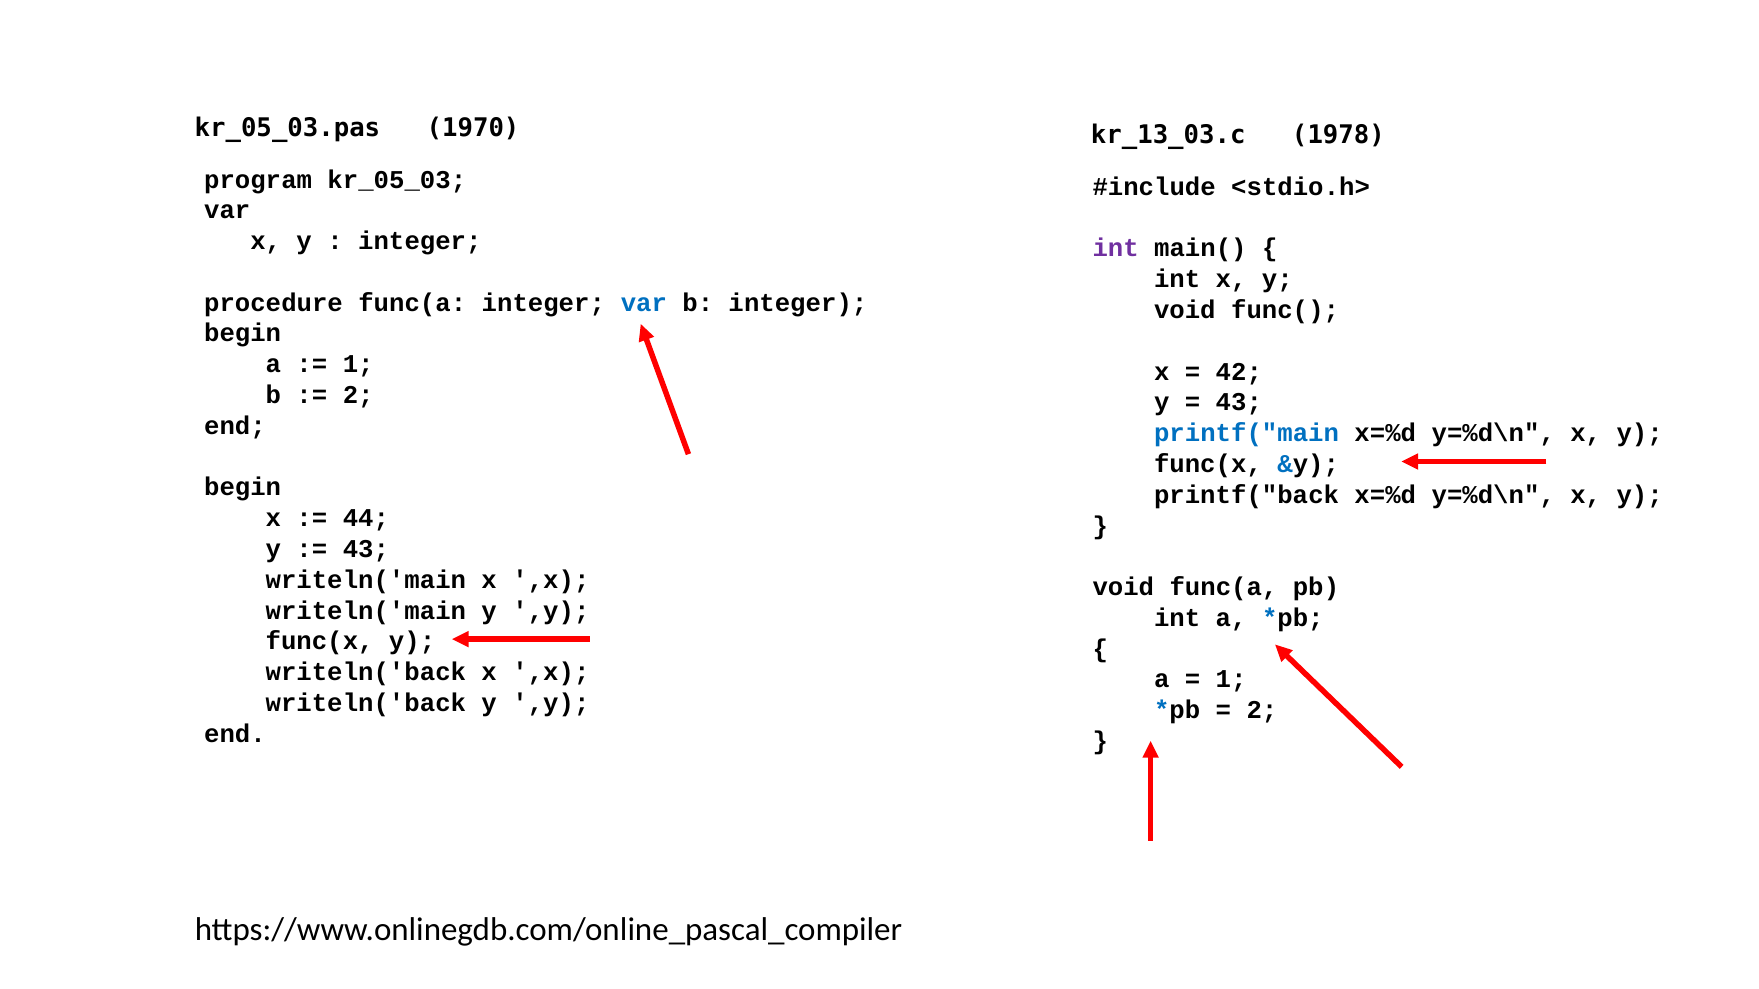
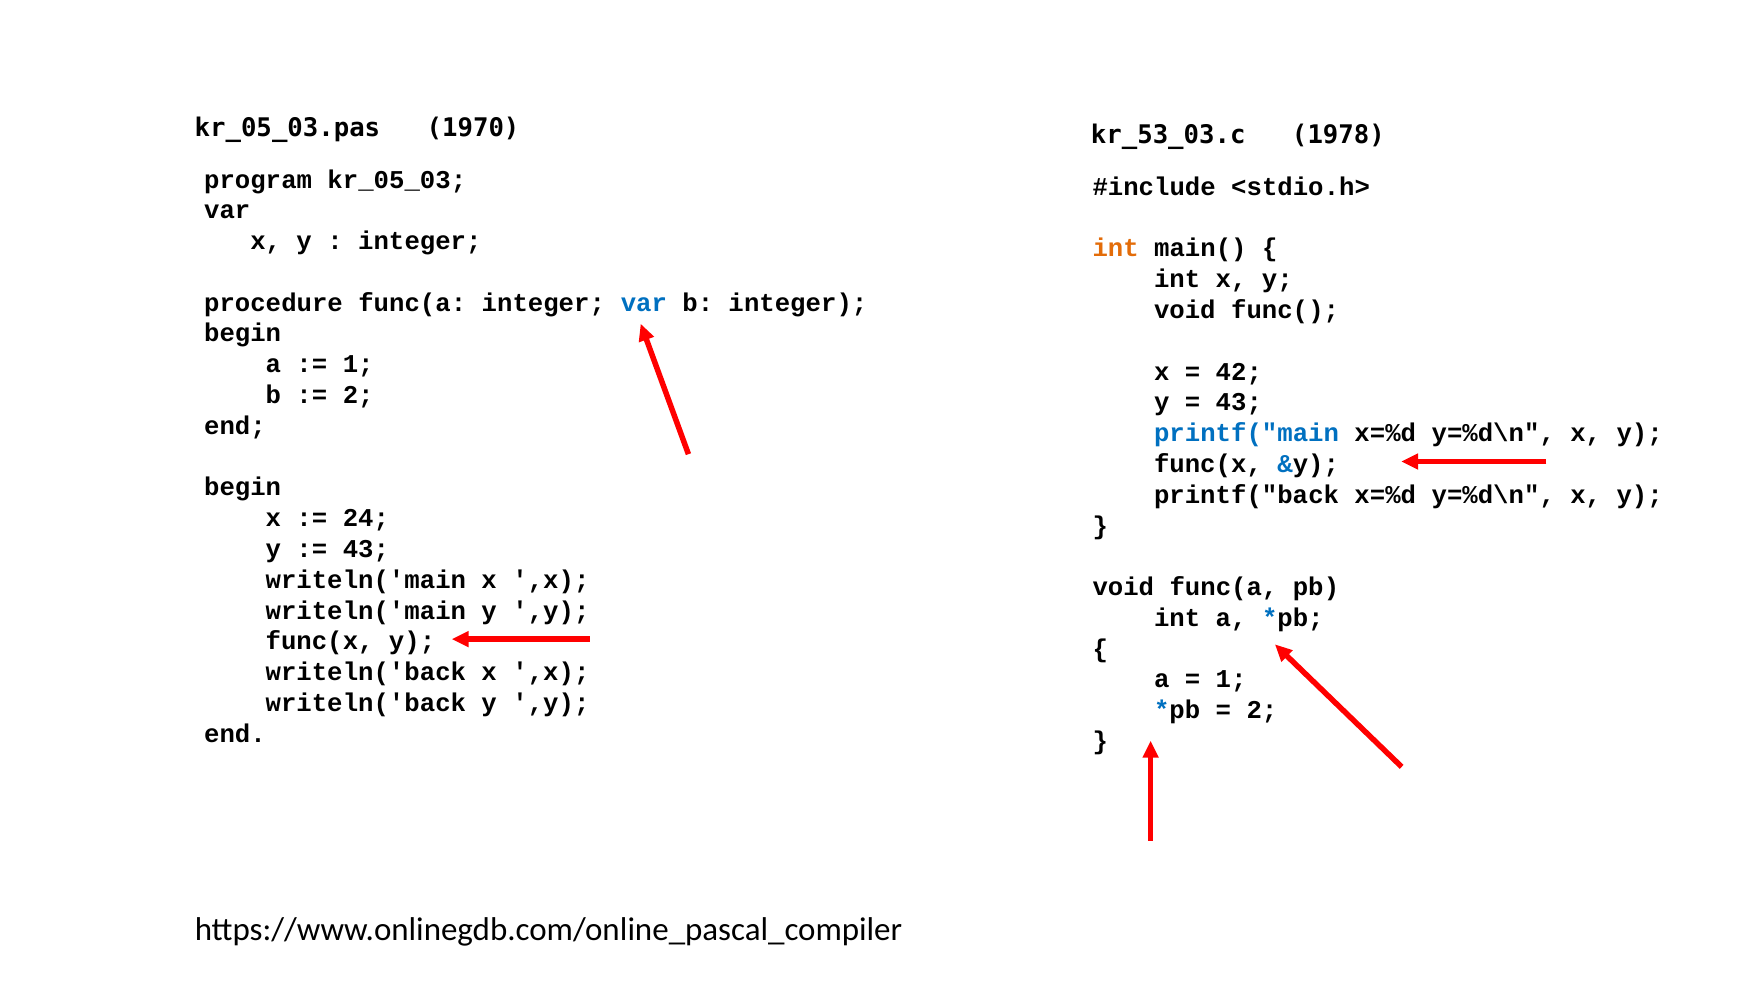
kr_13_03.c: kr_13_03.c -> kr_53_03.c
int at (1116, 249) colour: purple -> orange
44: 44 -> 24
